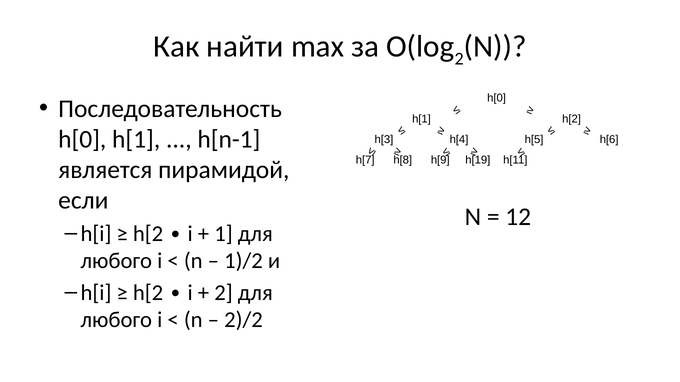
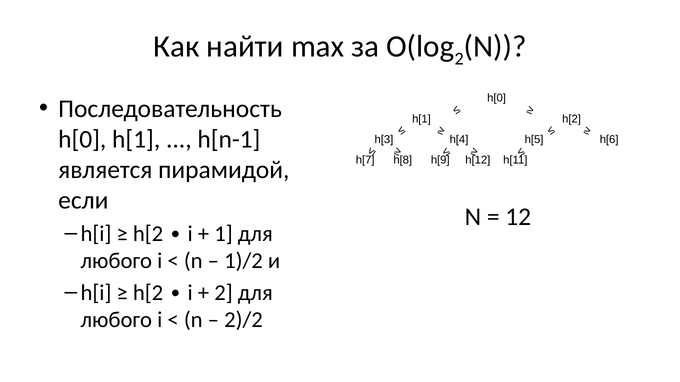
h[19: h[19 -> h[12
